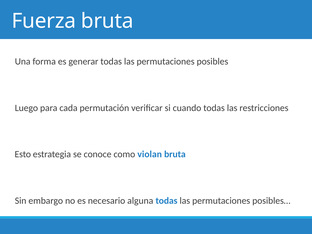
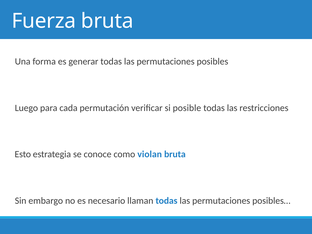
cuando: cuando -> posible
alguna: alguna -> llaman
